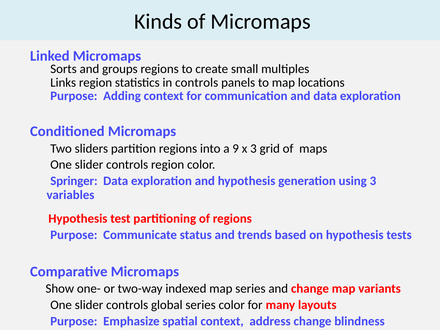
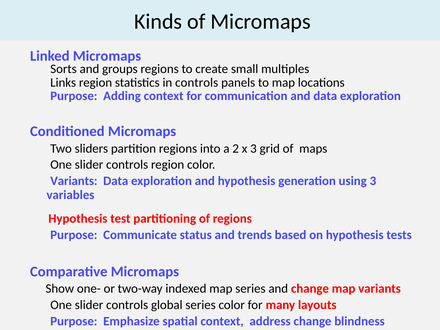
9: 9 -> 2
Springer at (74, 181): Springer -> Variants
